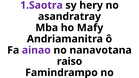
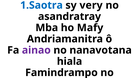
1.Saotra colour: purple -> blue
hery: hery -> very
raiso: raiso -> hiala
